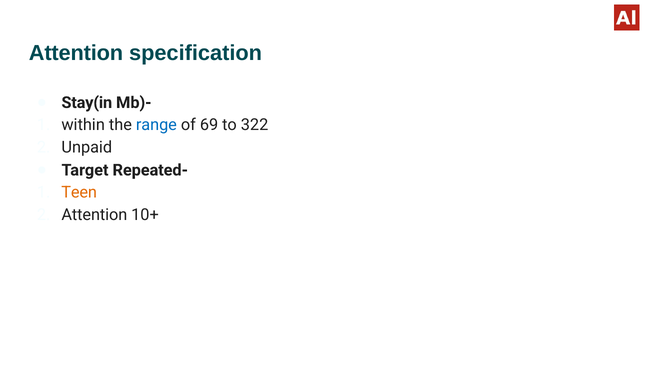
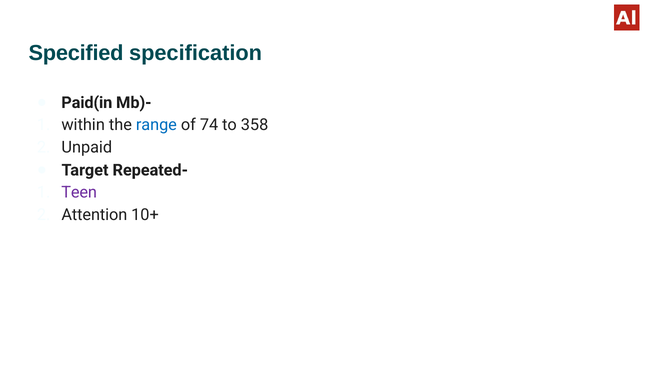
Attention at (76, 53): Attention -> Specified
Stay(in: Stay(in -> Paid(in
69: 69 -> 74
322: 322 -> 358
Teen colour: orange -> purple
